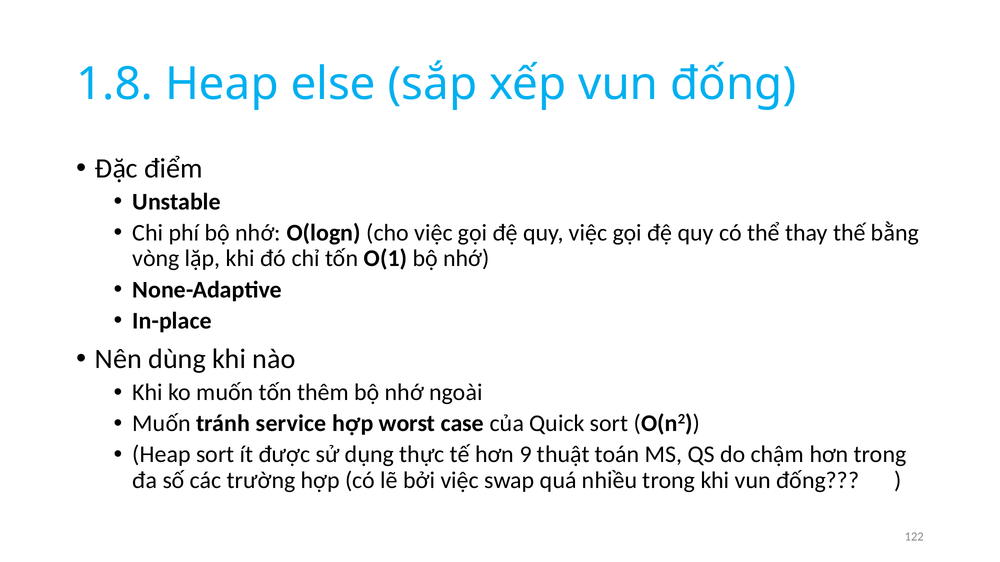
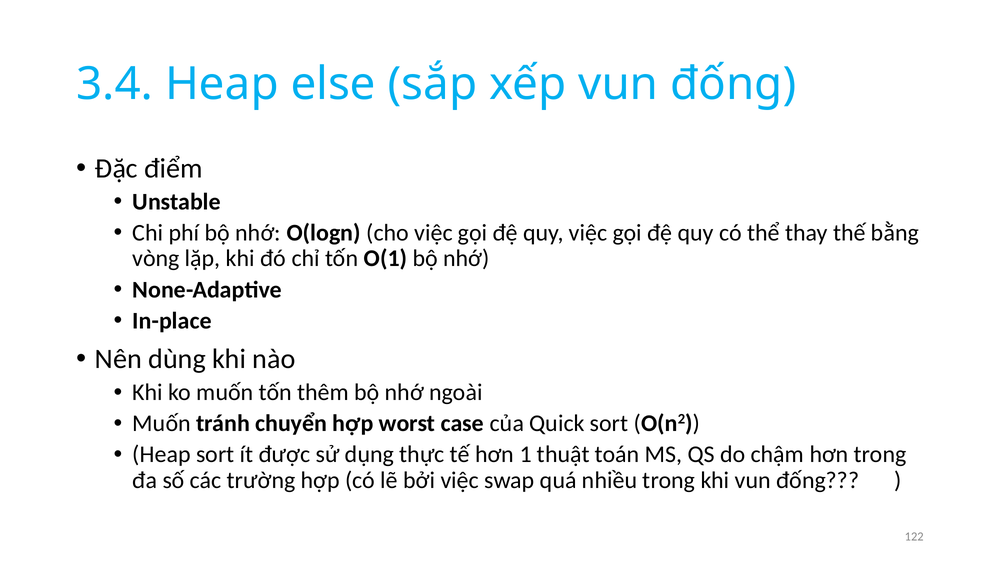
1.8: 1.8 -> 3.4
service: service -> chuyển
9: 9 -> 1
